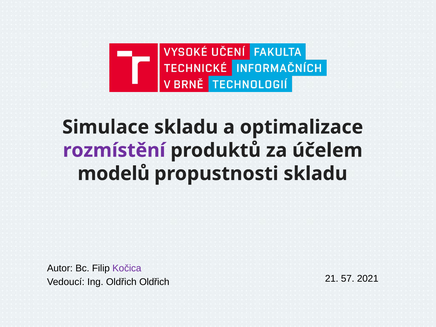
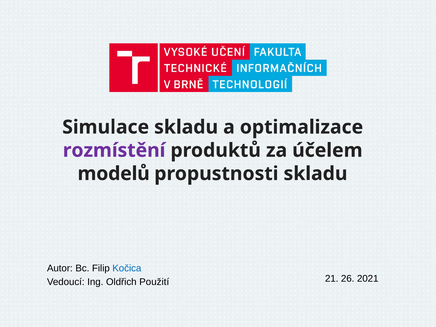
Kočica colour: purple -> blue
Oldřich Oldřich: Oldřich -> Použití
57: 57 -> 26
